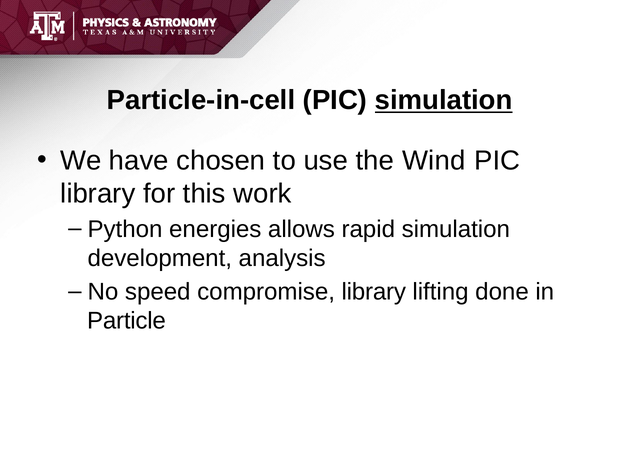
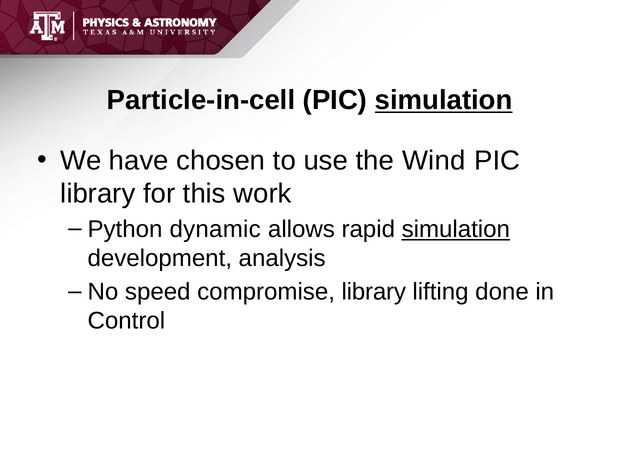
energies: energies -> dynamic
simulation at (456, 229) underline: none -> present
Particle: Particle -> Control
